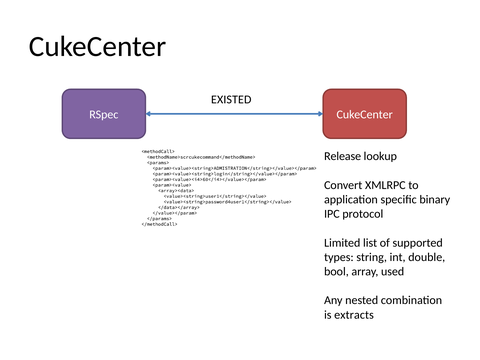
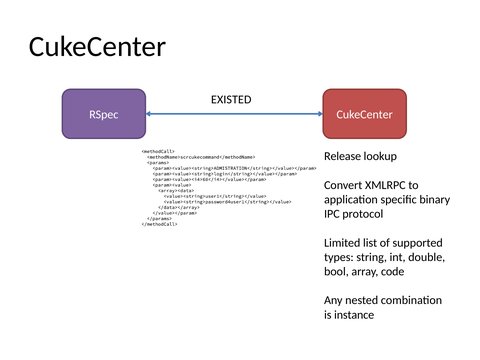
used: used -> code
extracts: extracts -> instance
